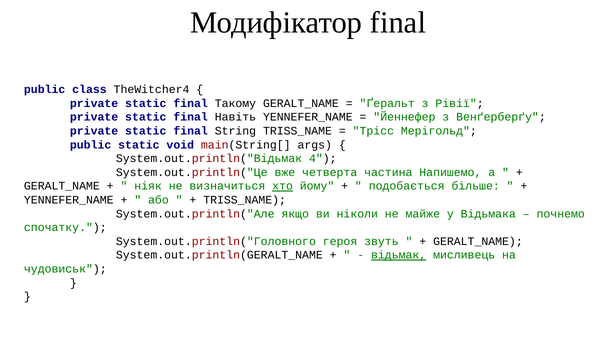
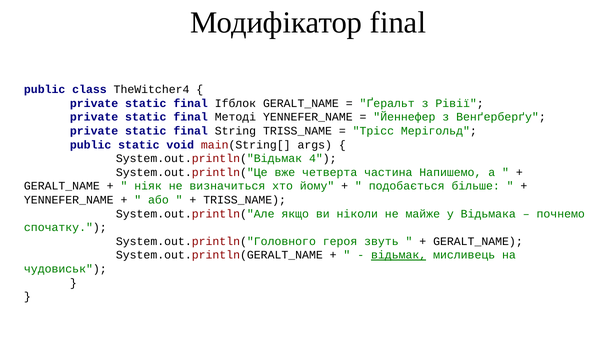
Такому: Такому -> Ifблок
Навіть: Навіть -> Методі
хто underline: present -> none
